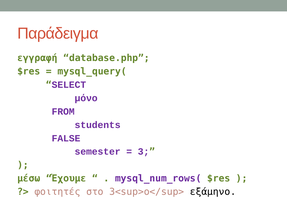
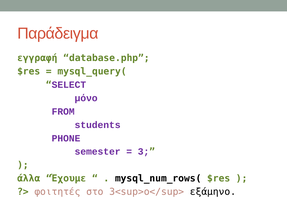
FALSE: FALSE -> PHONE
μέσω: μέσω -> άλλα
mysql_num_rows( colour: purple -> black
